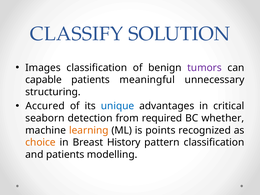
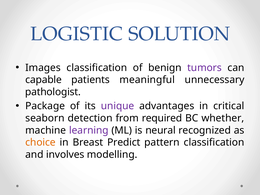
CLASSIFY: CLASSIFY -> LOGISTIC
structuring: structuring -> pathologist
Accured: Accured -> Package
unique colour: blue -> purple
learning colour: orange -> purple
points: points -> neural
History: History -> Predict
and patients: patients -> involves
